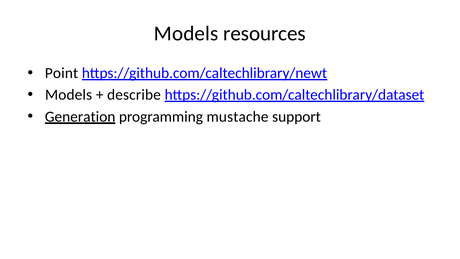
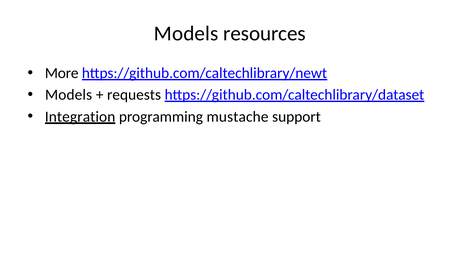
Point: Point -> More
describe: describe -> requests
Generation: Generation -> Integration
